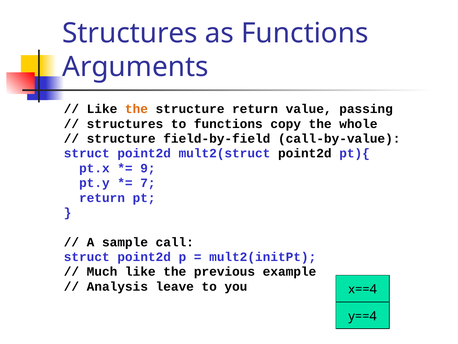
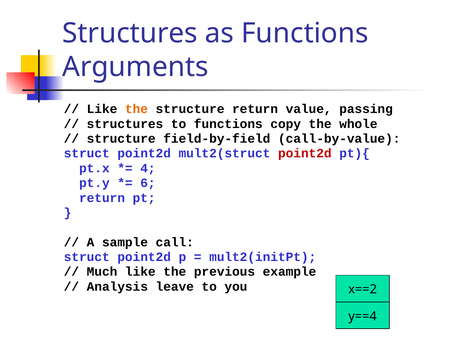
point2d at (305, 153) colour: black -> red
9: 9 -> 4
7: 7 -> 6
x==4: x==4 -> x==2
